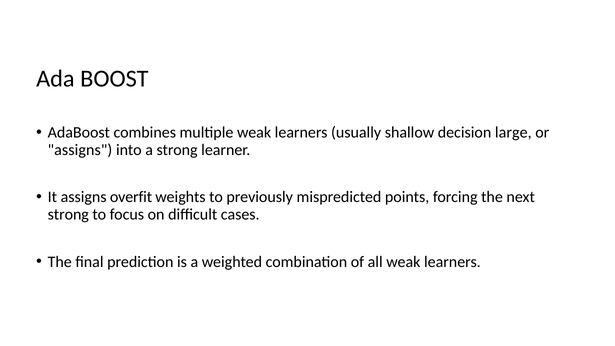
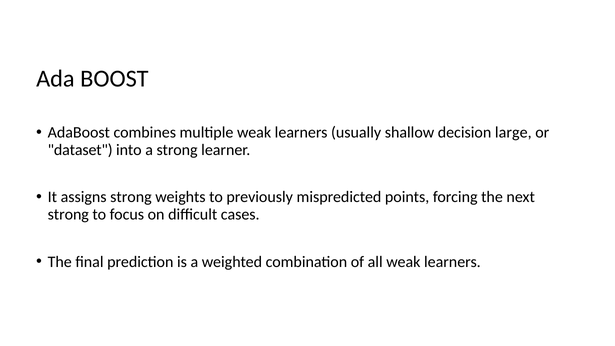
assigns at (80, 150): assigns -> dataset
assigns overfit: overfit -> strong
